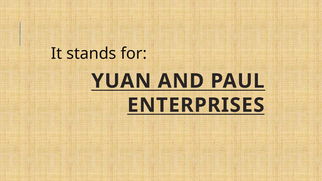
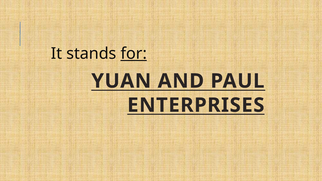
for underline: none -> present
